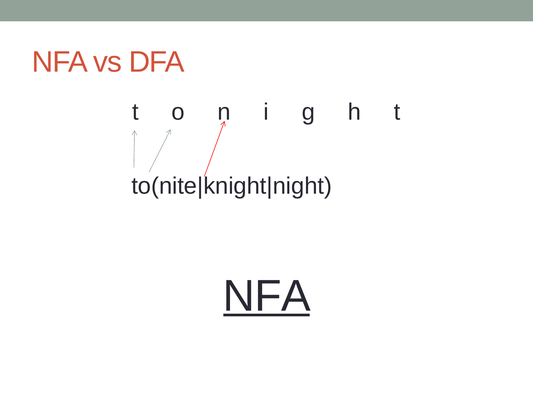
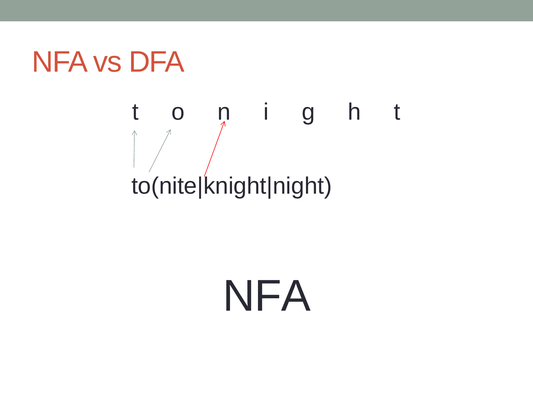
NFA at (267, 296) underline: present -> none
